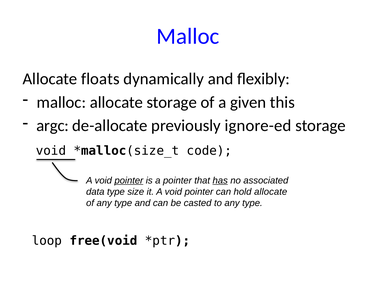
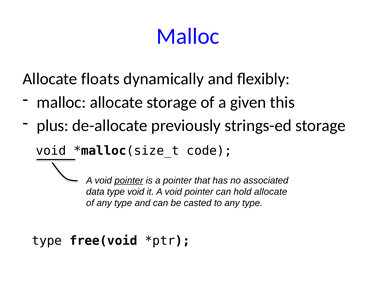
argc: argc -> plus
ignore-ed: ignore-ed -> strings-ed
has underline: present -> none
type size: size -> void
loop at (47, 241): loop -> type
